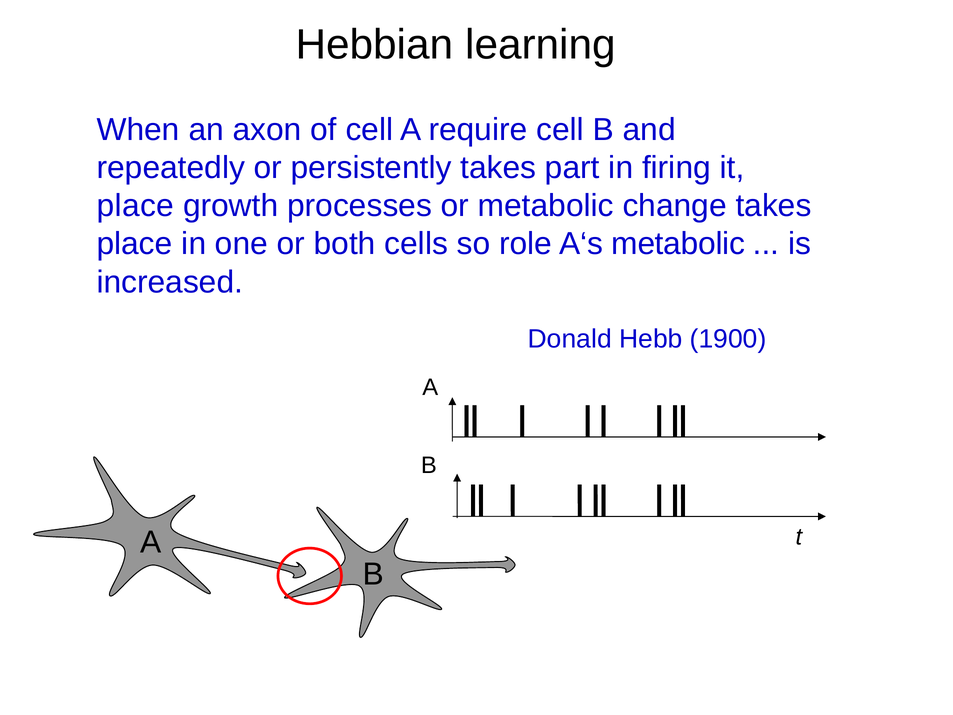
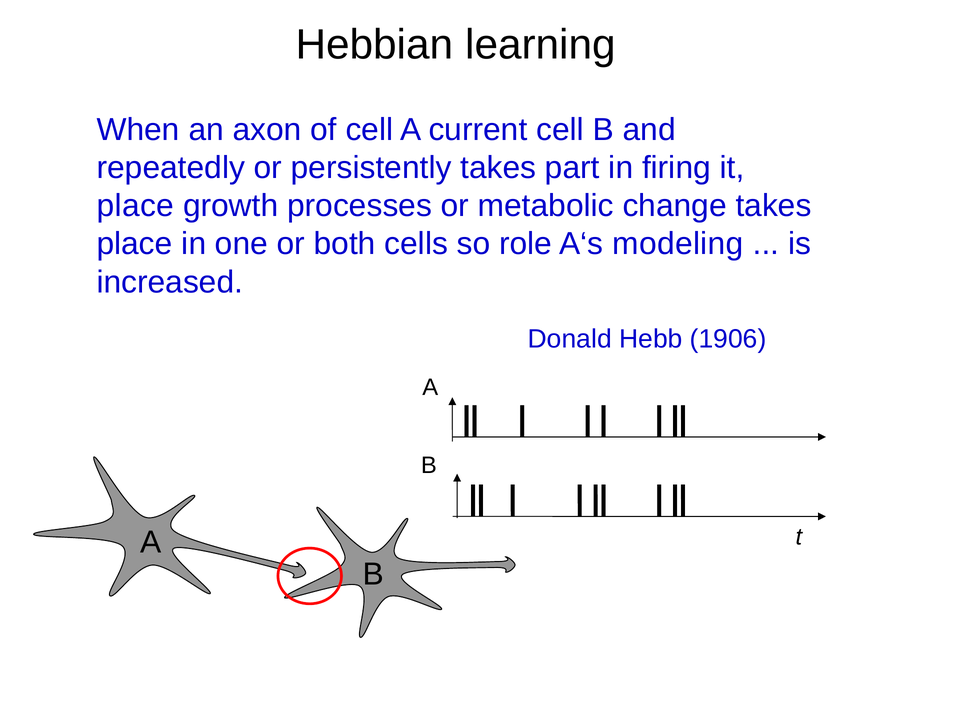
require: require -> current
A‘s metabolic: metabolic -> modeling
1900: 1900 -> 1906
